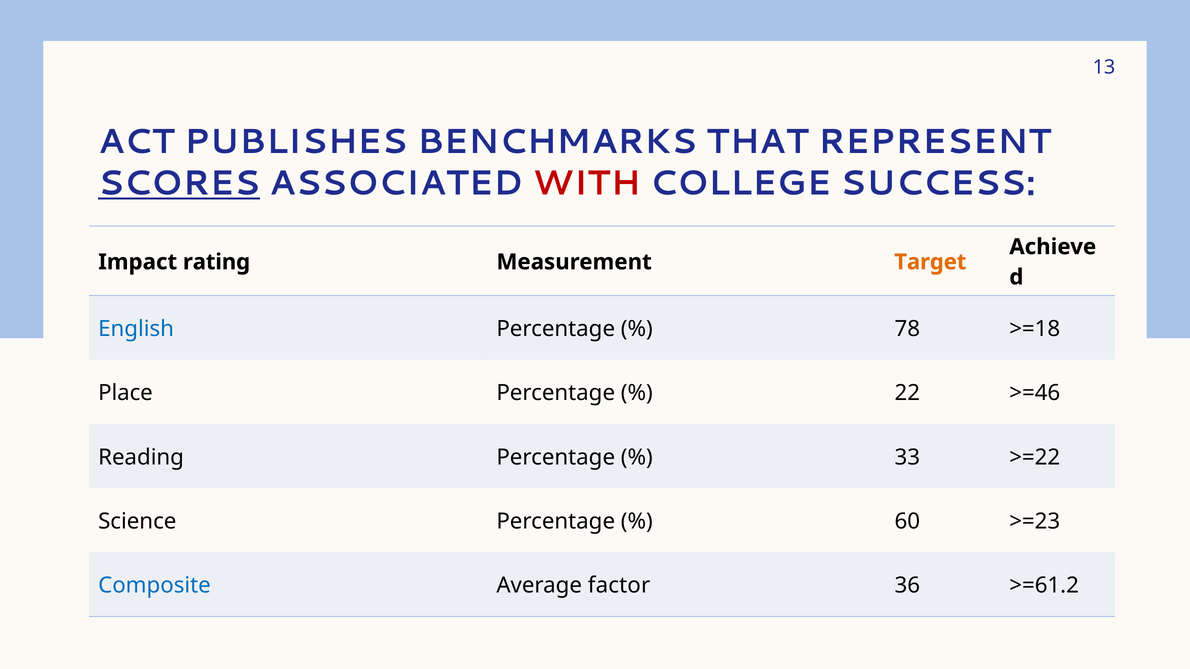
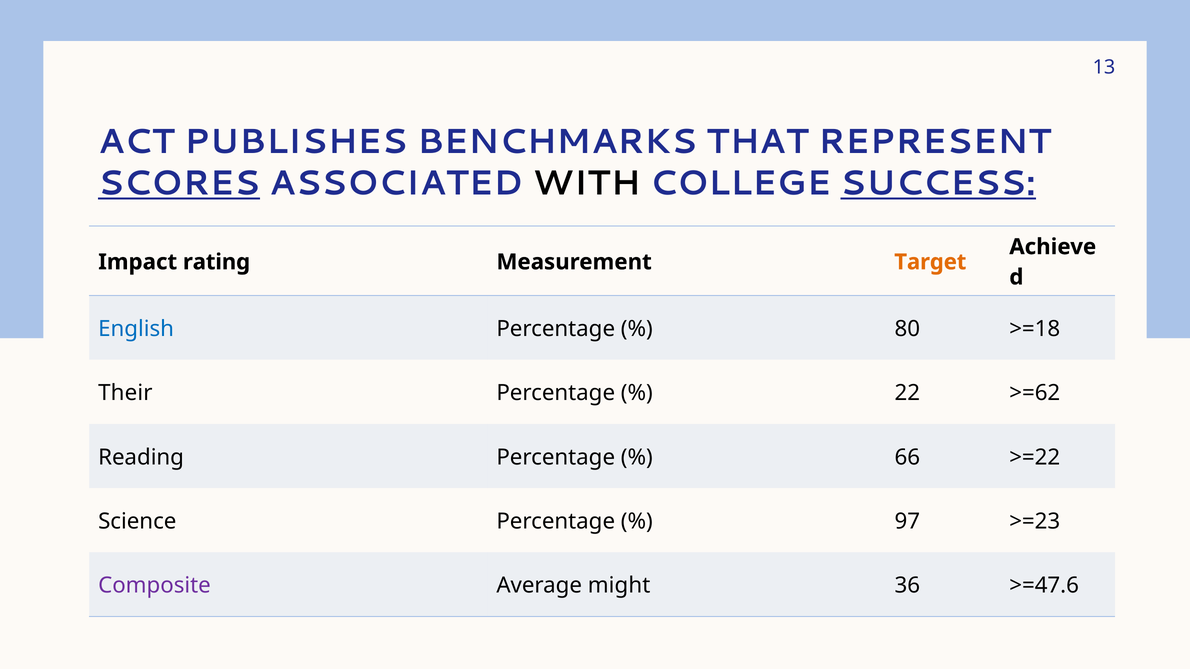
WITH colour: red -> black
SUCCESS underline: none -> present
78: 78 -> 80
Place: Place -> Their
>=46: >=46 -> >=62
33: 33 -> 66
60: 60 -> 97
Composite colour: blue -> purple
factor: factor -> might
>=61.2: >=61.2 -> >=47.6
